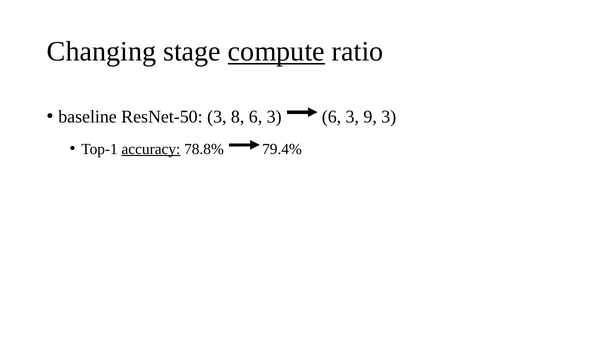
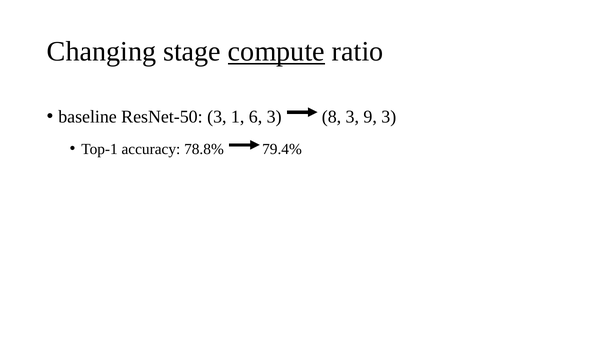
8: 8 -> 1
3 6: 6 -> 8
accuracy underline: present -> none
